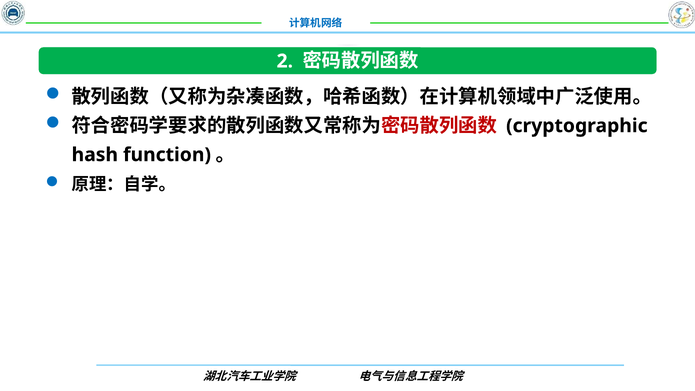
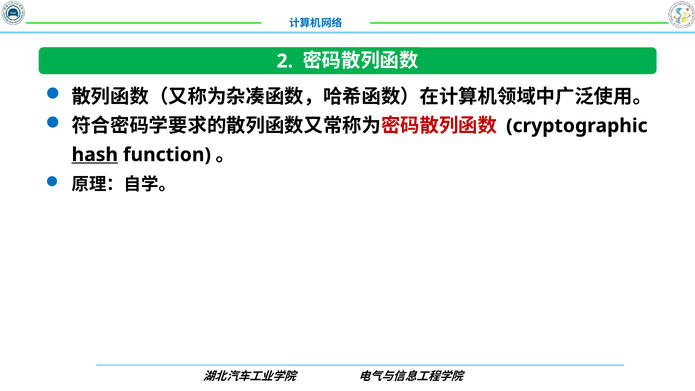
hash underline: none -> present
